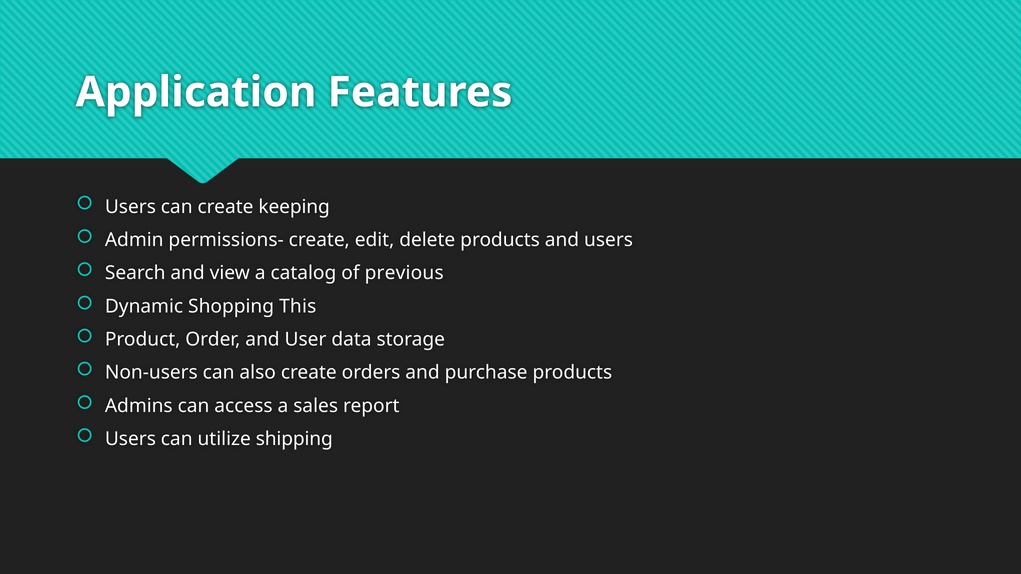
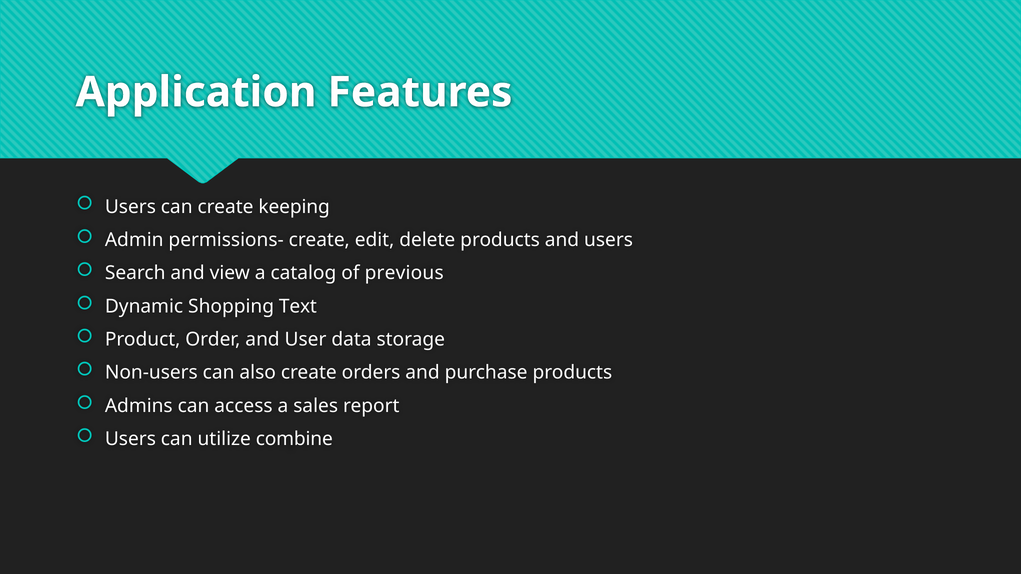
This: This -> Text
shipping: shipping -> combine
